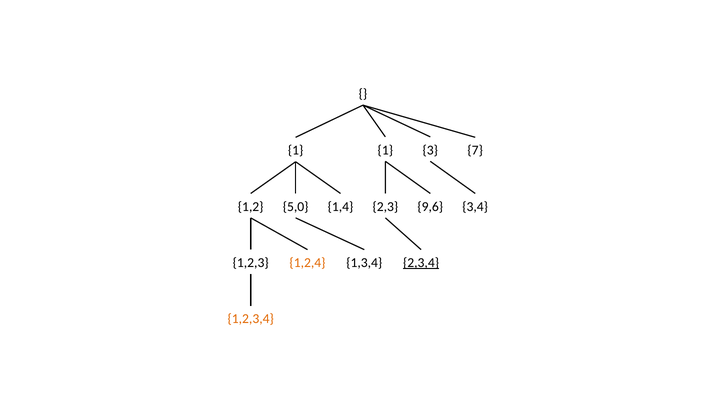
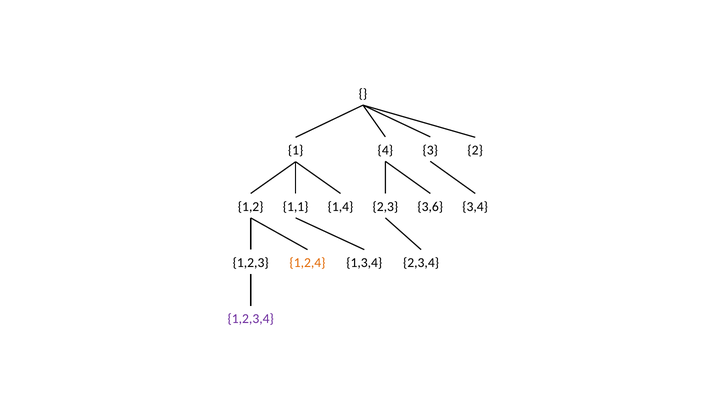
1 1: 1 -> 4
7: 7 -> 2
5,0: 5,0 -> 1,1
9,6: 9,6 -> 3,6
2,3,4 underline: present -> none
1,2,3,4 colour: orange -> purple
